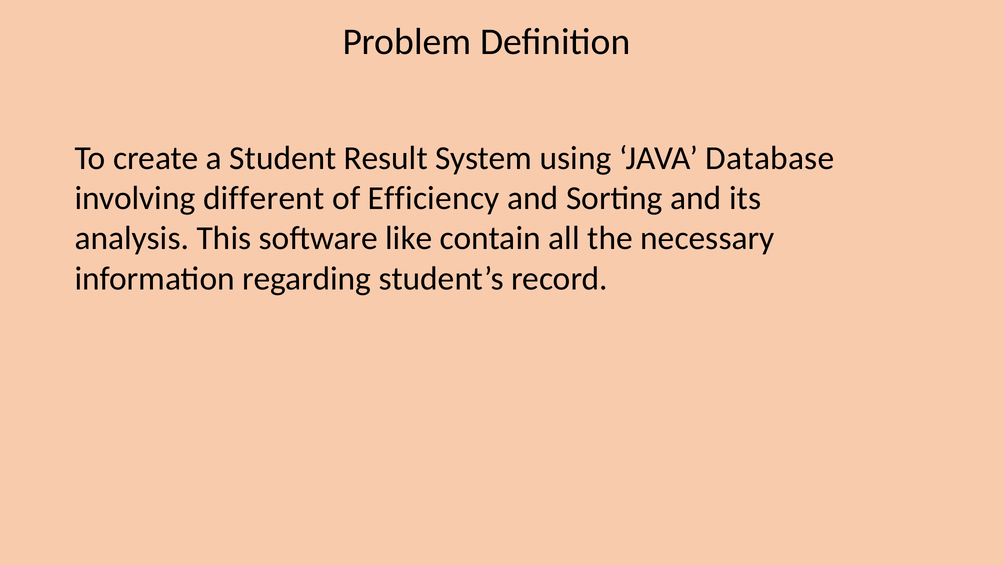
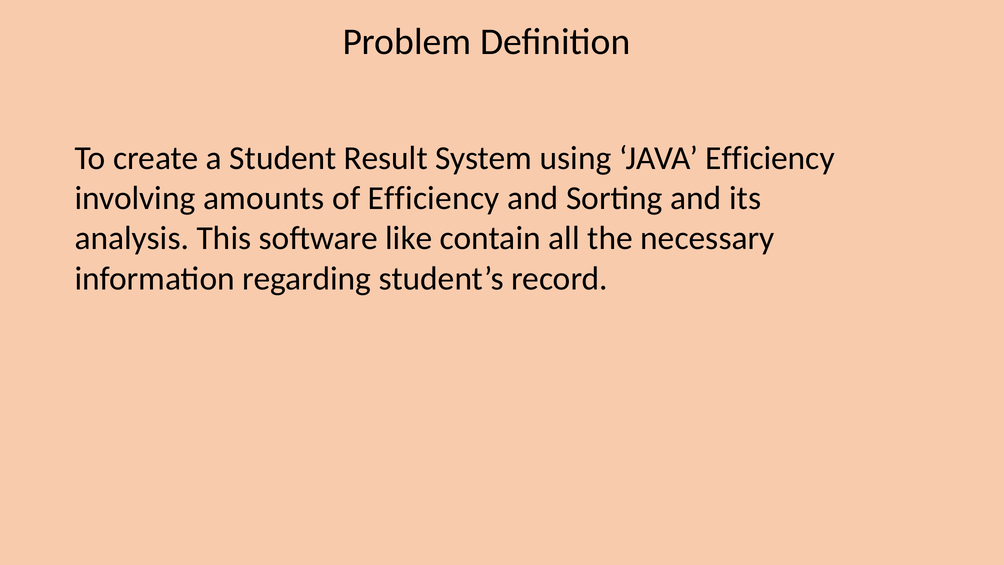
JAVA Database: Database -> Efficiency
different: different -> amounts
